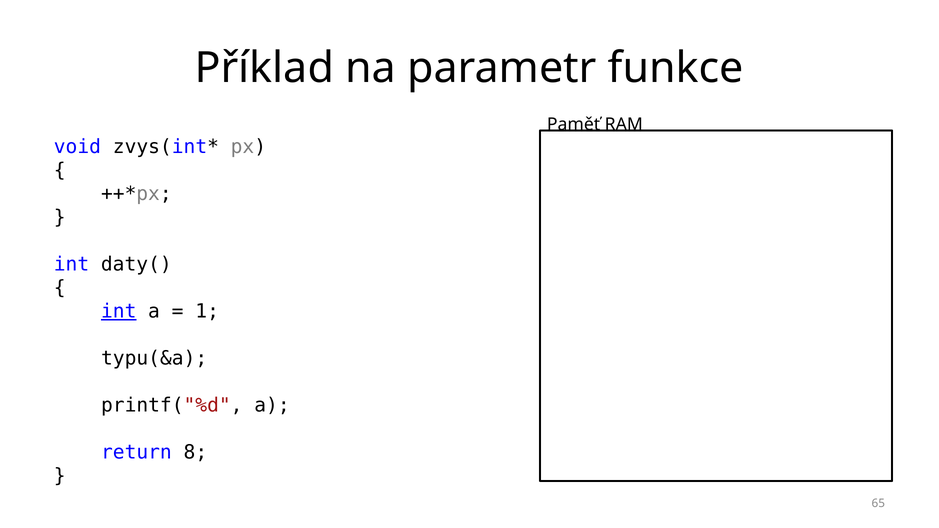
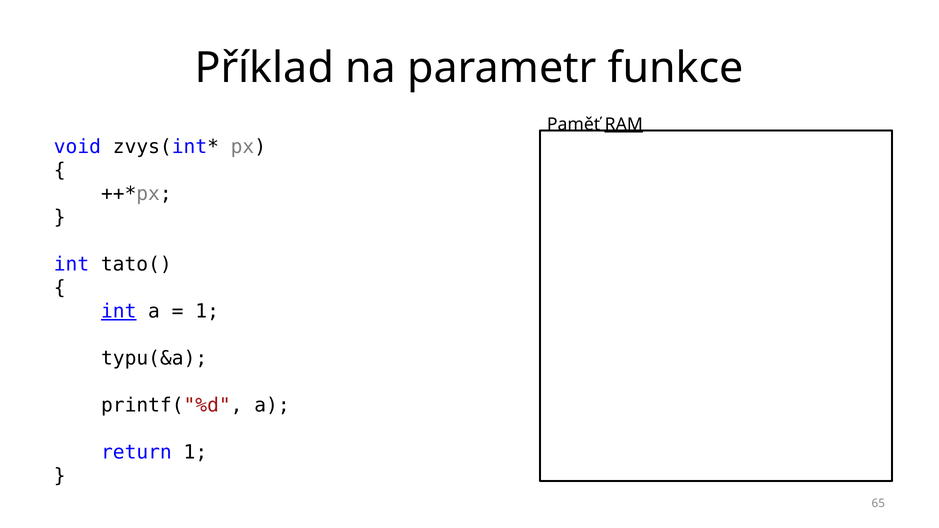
RAM underline: none -> present
daty(: daty( -> tato(
return 8: 8 -> 1
